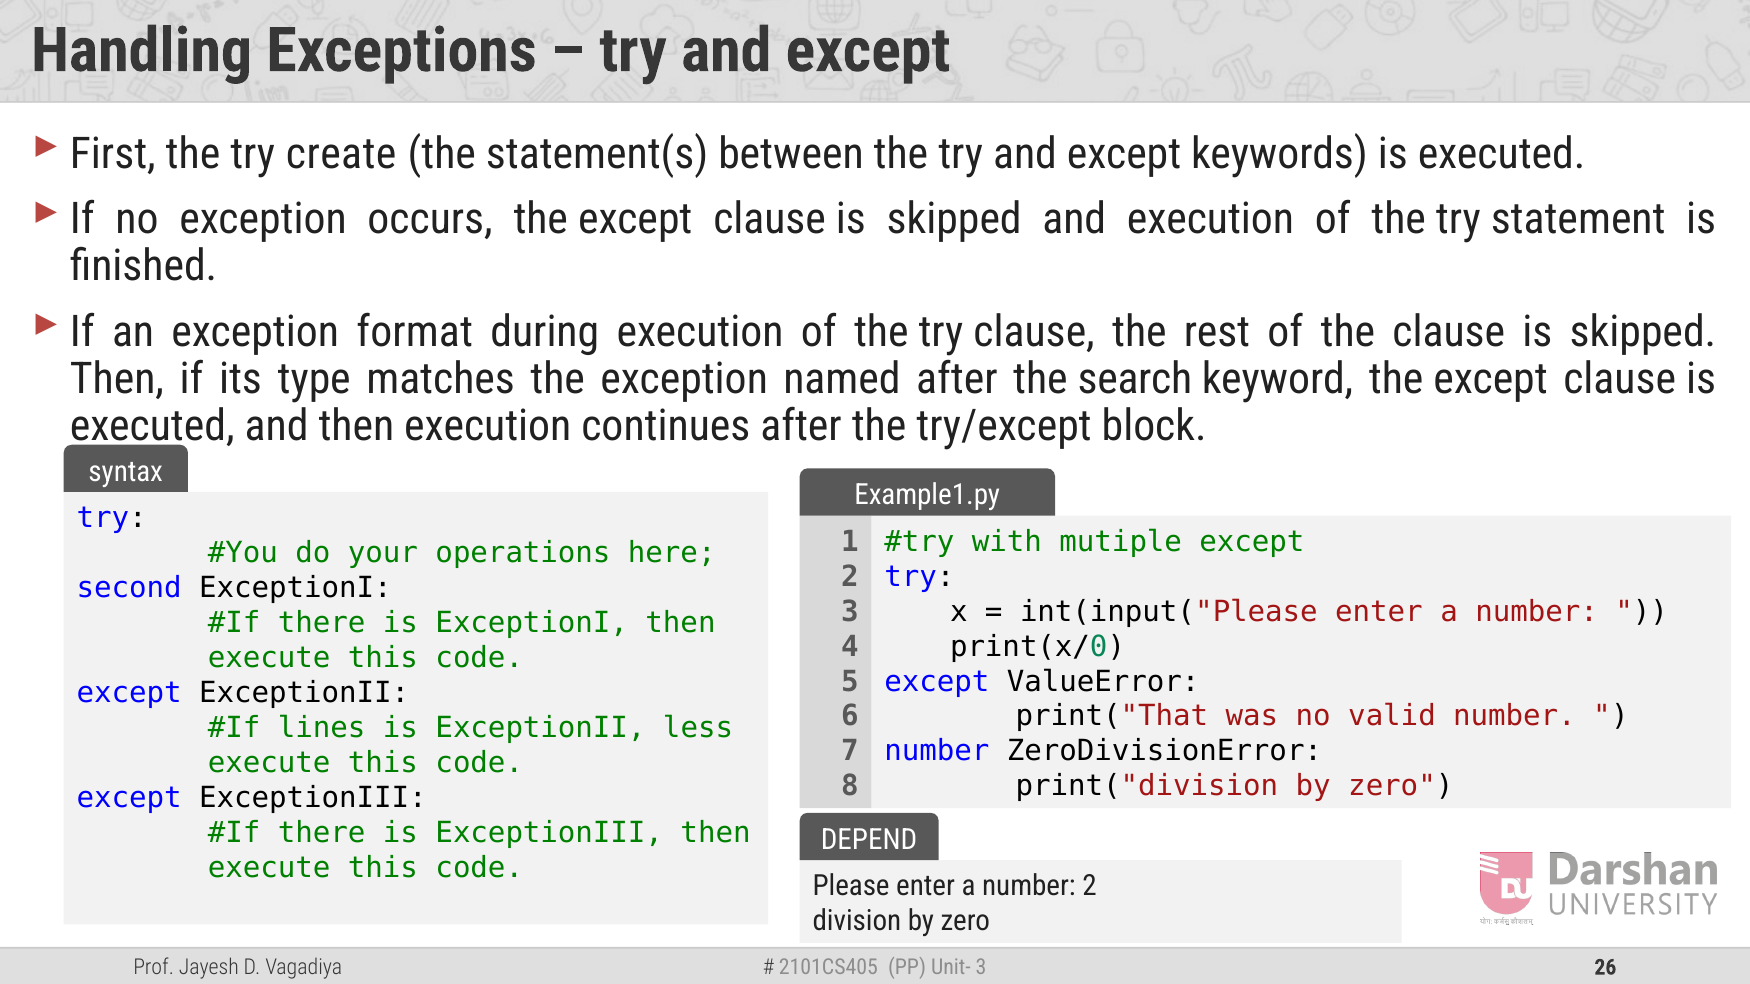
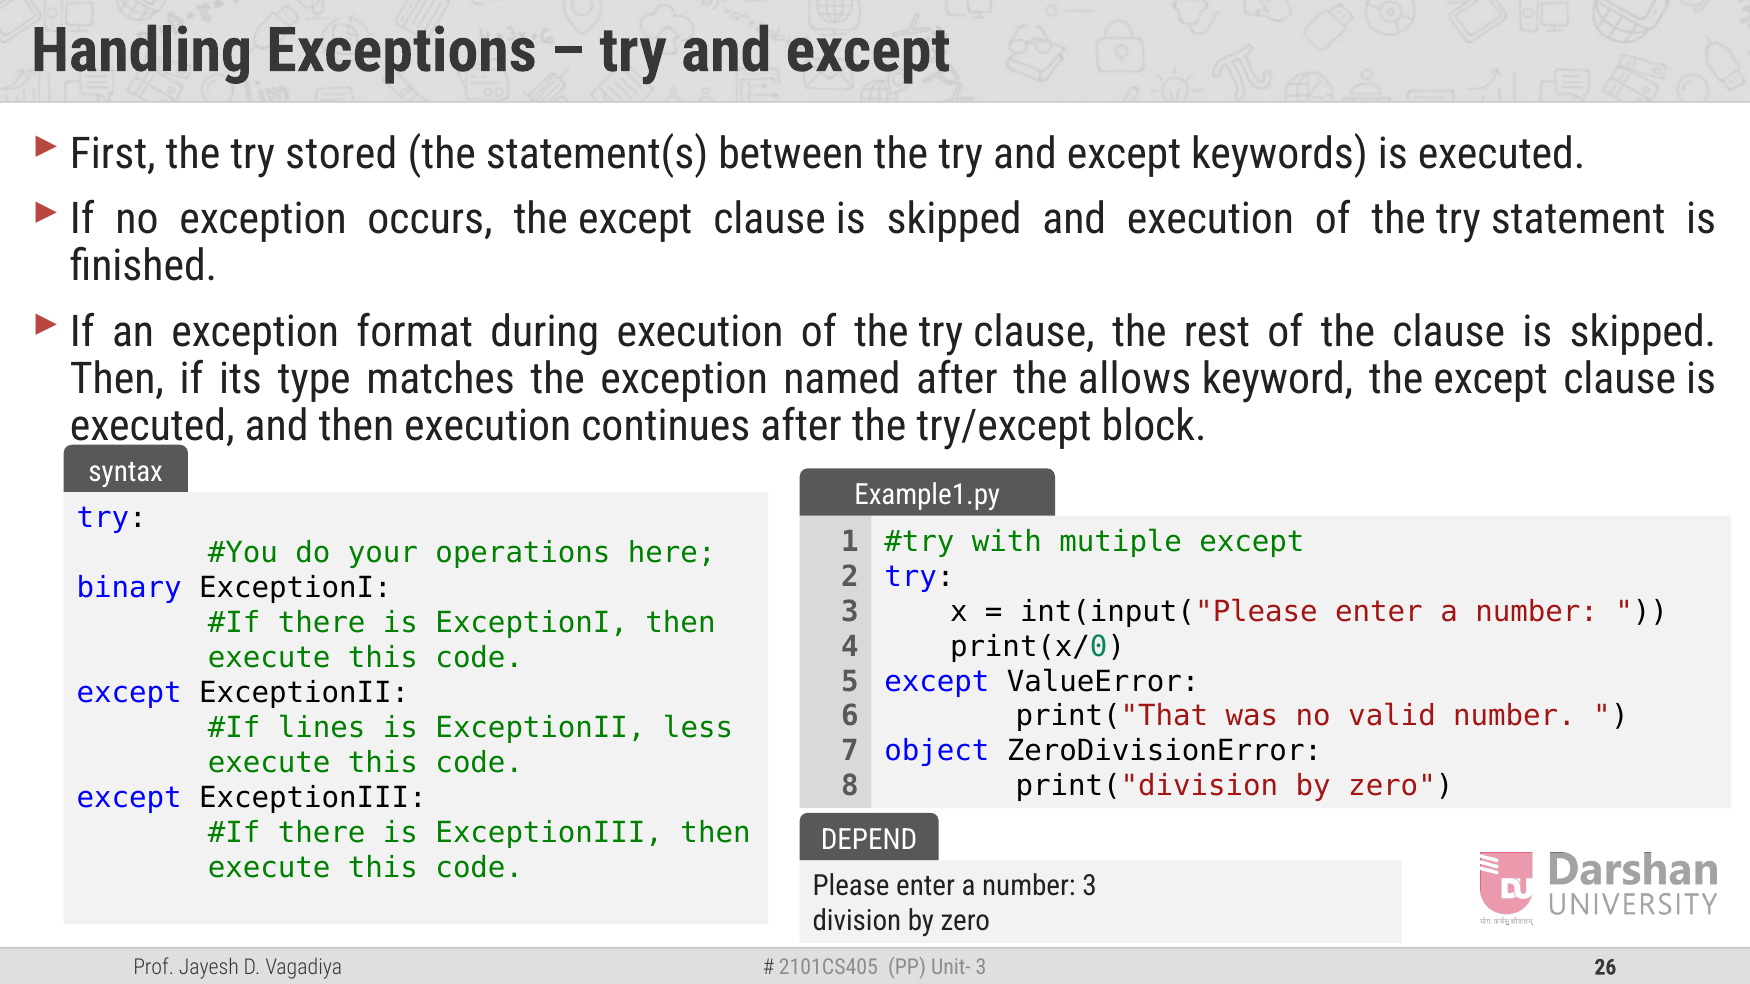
create: create -> stored
search: search -> allows
second: second -> binary
number at (937, 752): number -> object
number 2: 2 -> 3
